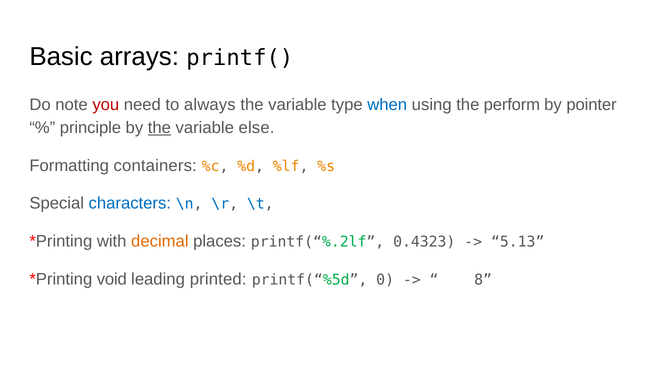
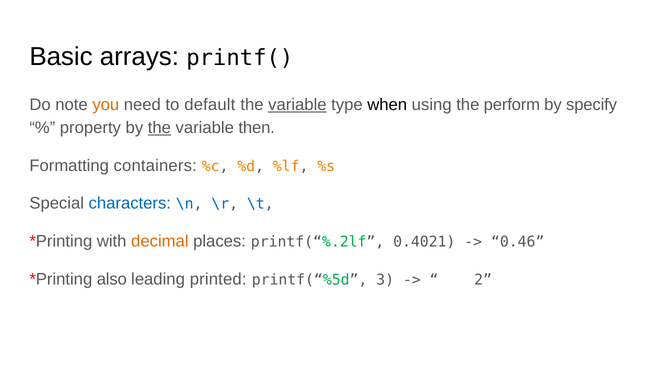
you colour: red -> orange
always: always -> default
variable at (297, 105) underline: none -> present
when colour: blue -> black
pointer: pointer -> specify
principle: principle -> property
else: else -> then
0.4323: 0.4323 -> 0.4021
5.13: 5.13 -> 0.46
void: void -> also
0: 0 -> 3
8: 8 -> 2
